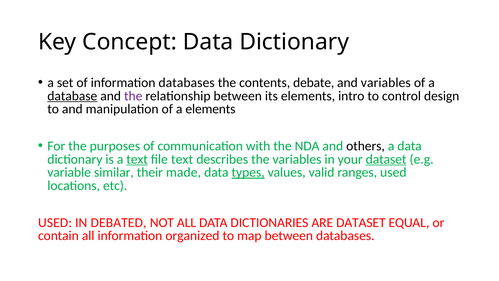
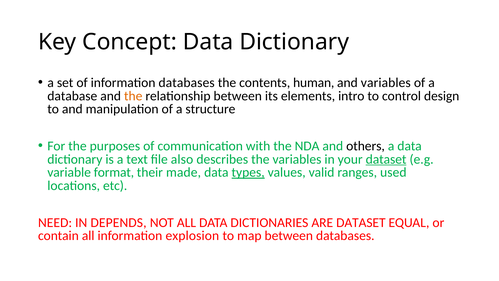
debate: debate -> human
database underline: present -> none
the at (133, 96) colour: purple -> orange
a elements: elements -> structure
text at (137, 159) underline: present -> none
file text: text -> also
similar: similar -> format
USED at (55, 222): USED -> NEED
DEBATED: DEBATED -> DEPENDS
organized: organized -> explosion
